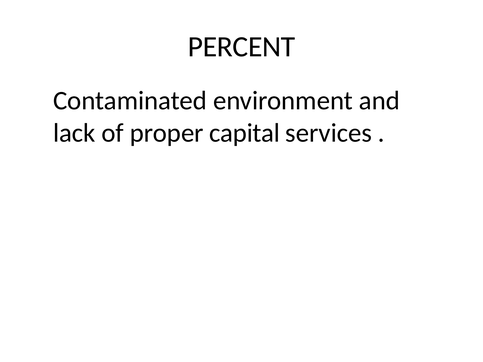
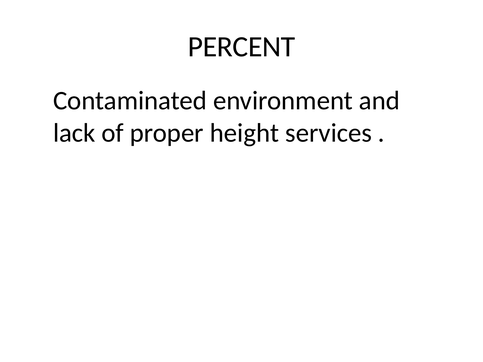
capital: capital -> height
